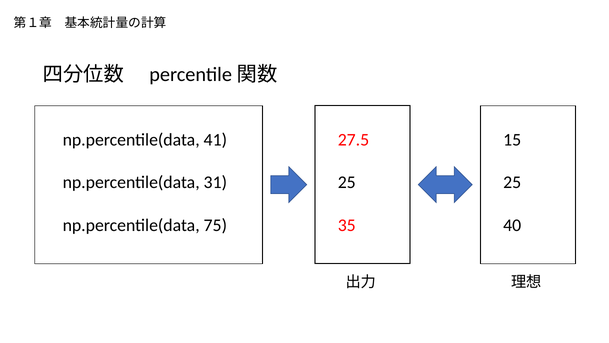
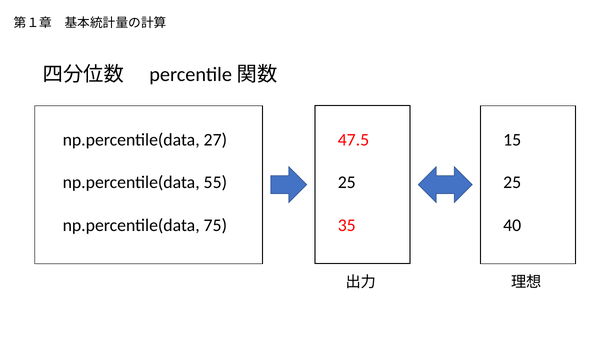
41: 41 -> 27
27.5: 27.5 -> 47.5
31: 31 -> 55
